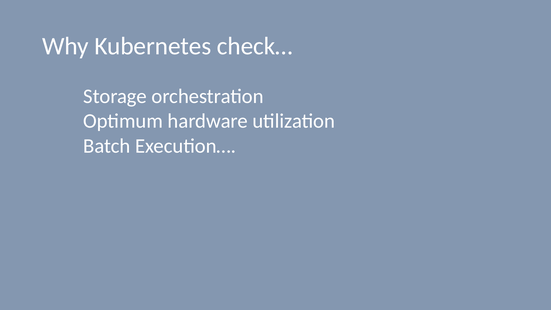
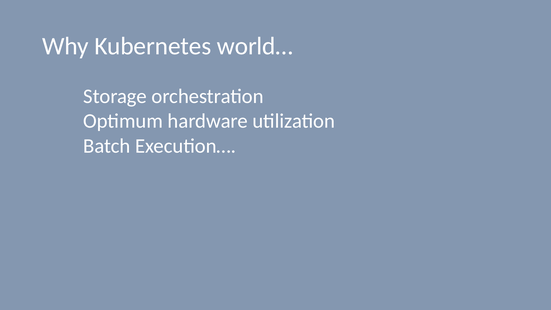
check…: check… -> world…
